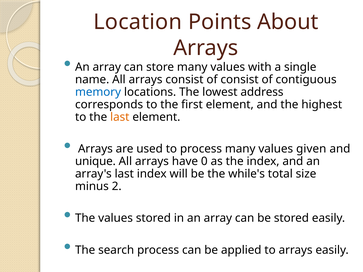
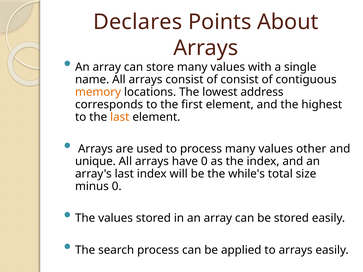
Location: Location -> Declares
memory colour: blue -> orange
given: given -> other
minus 2: 2 -> 0
